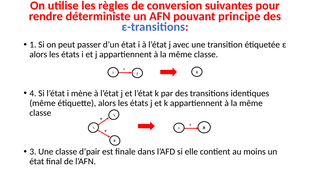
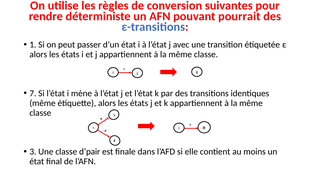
principe: principe -> pourrait
4: 4 -> 7
